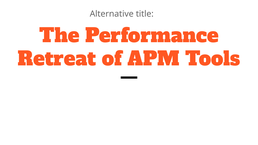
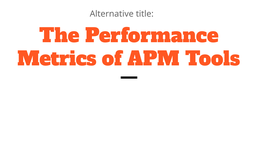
Retreat: Retreat -> Metrics
